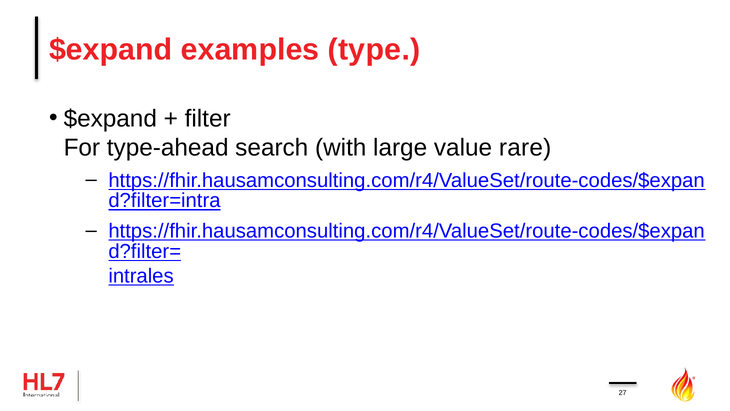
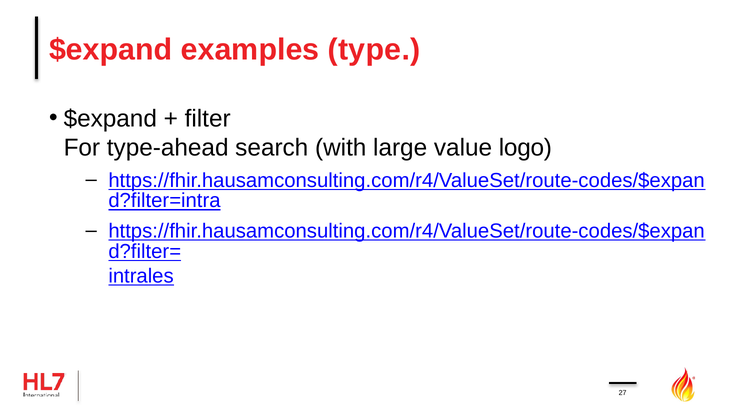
rare: rare -> logo
